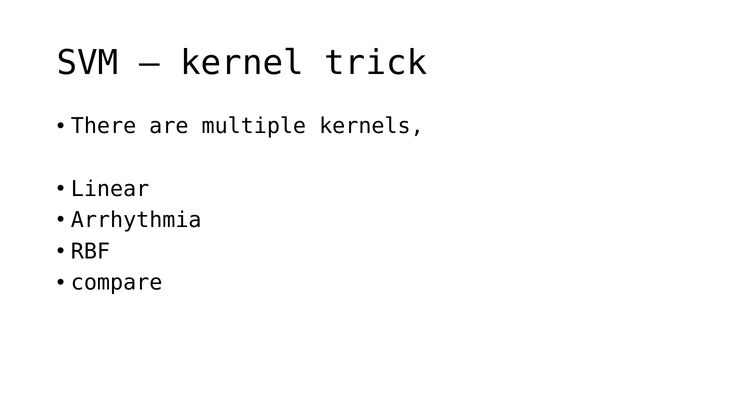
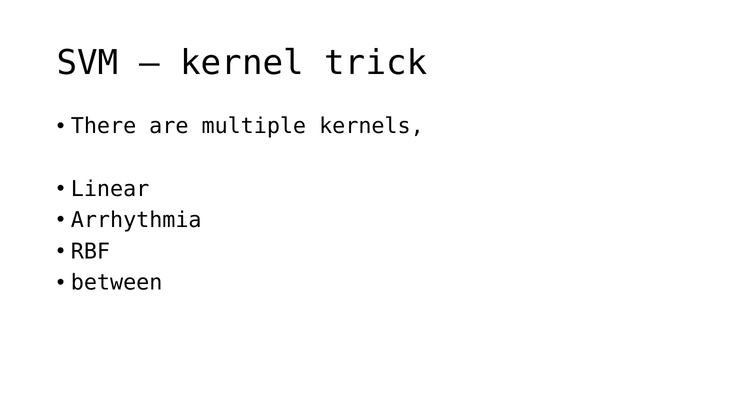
compare: compare -> between
